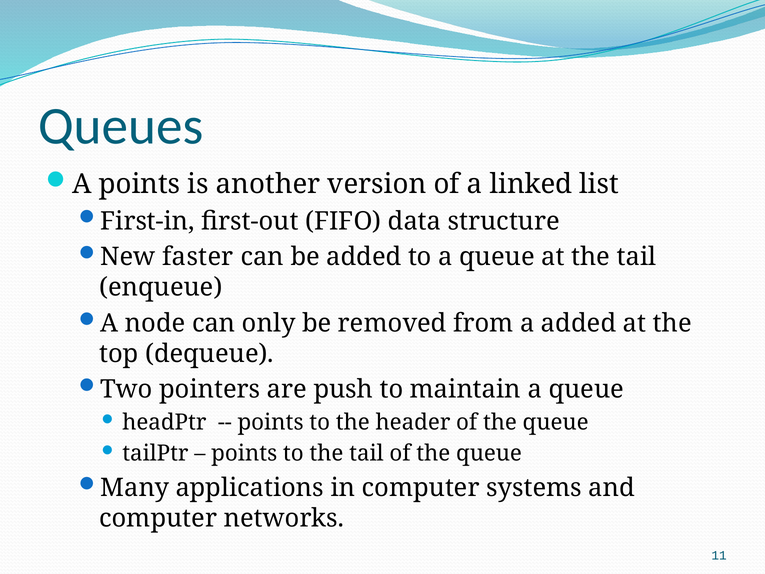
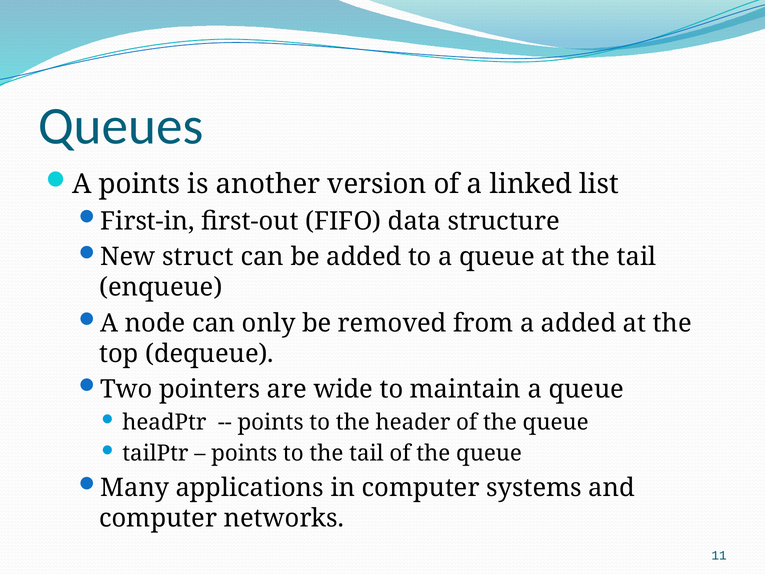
faster: faster -> struct
push: push -> wide
